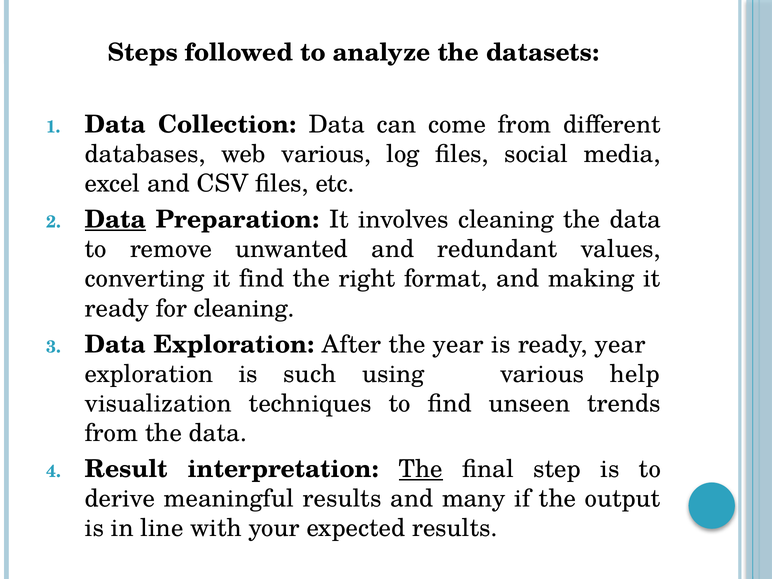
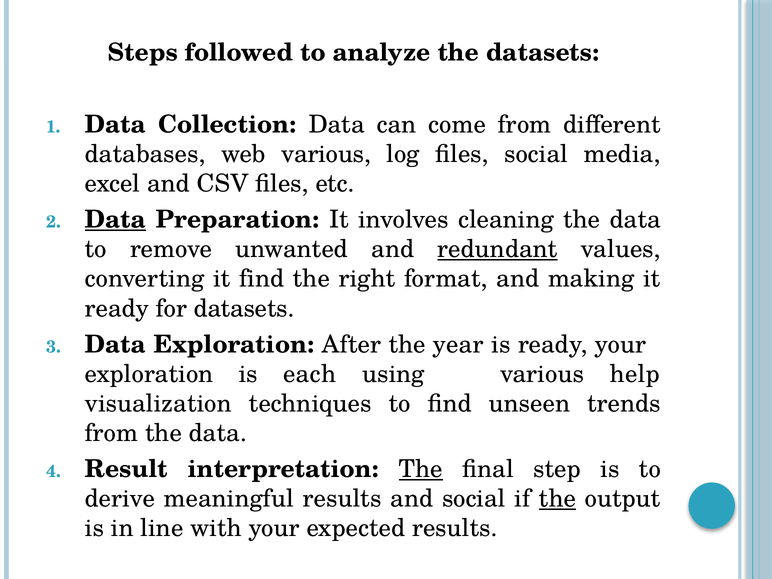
redundant underline: none -> present
for cleaning: cleaning -> datasets
ready year: year -> your
such: such -> each
and many: many -> social
the at (557, 499) underline: none -> present
